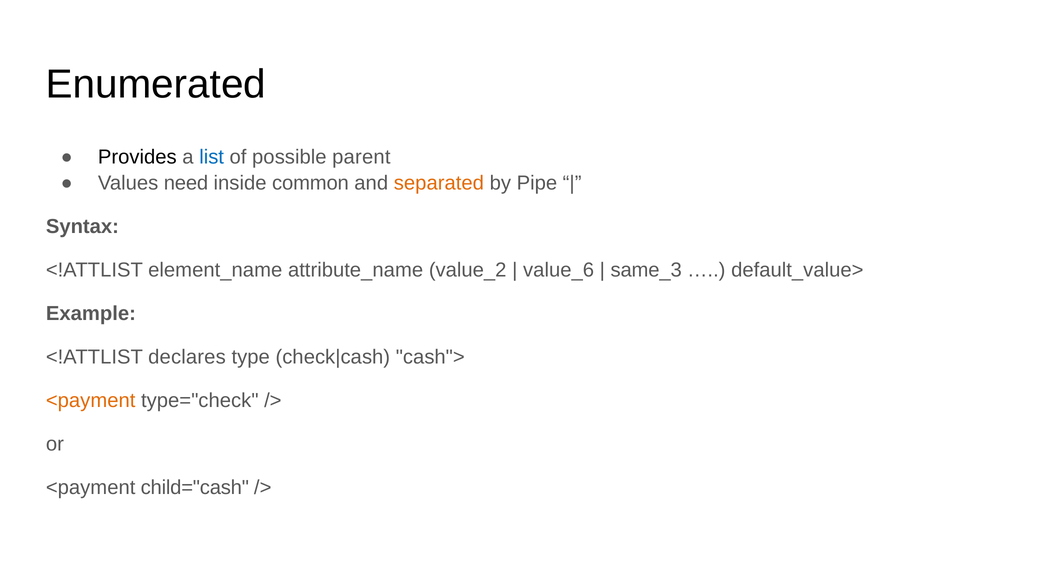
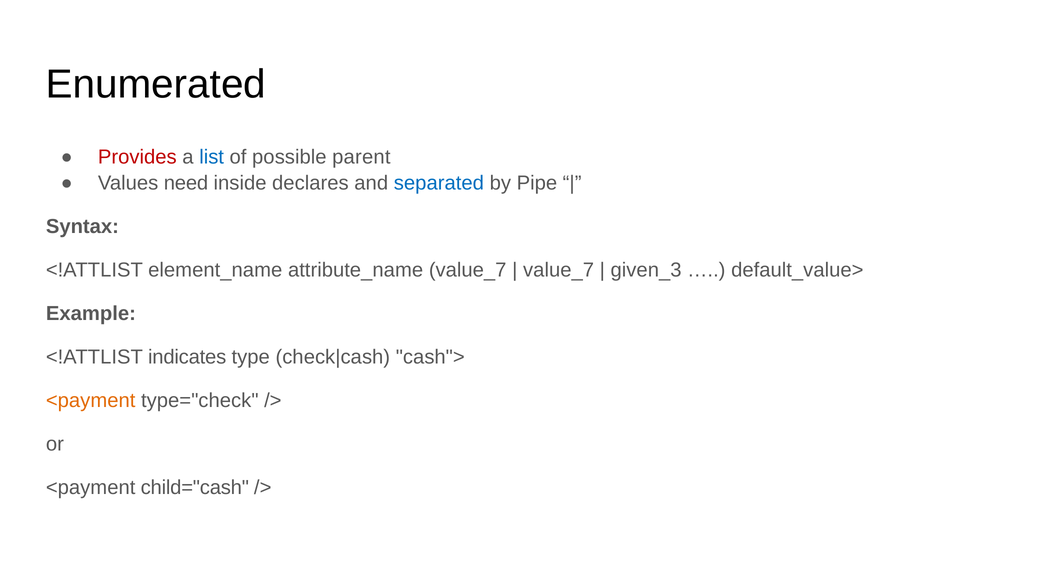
Provides colour: black -> red
common: common -> declares
separated colour: orange -> blue
attribute_name value_2: value_2 -> value_7
value_6 at (559, 270): value_6 -> value_7
same_3: same_3 -> given_3
declares: declares -> indicates
